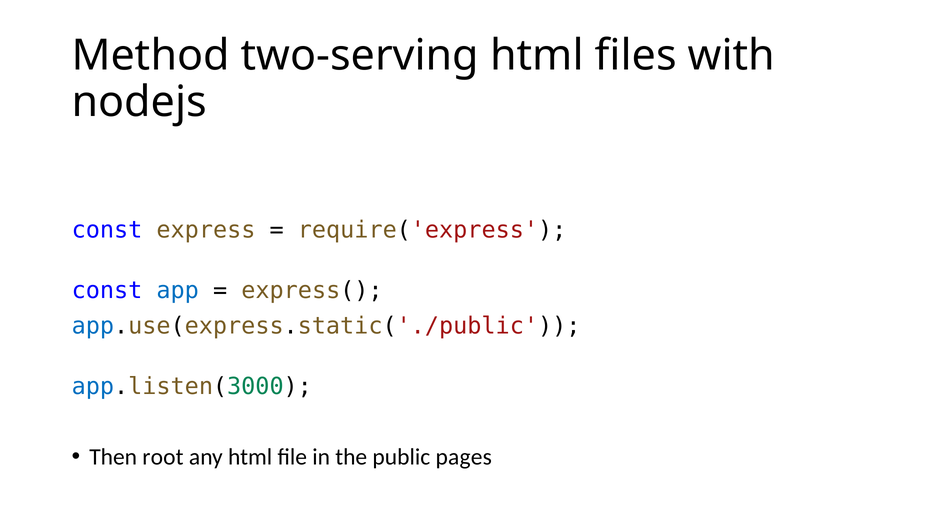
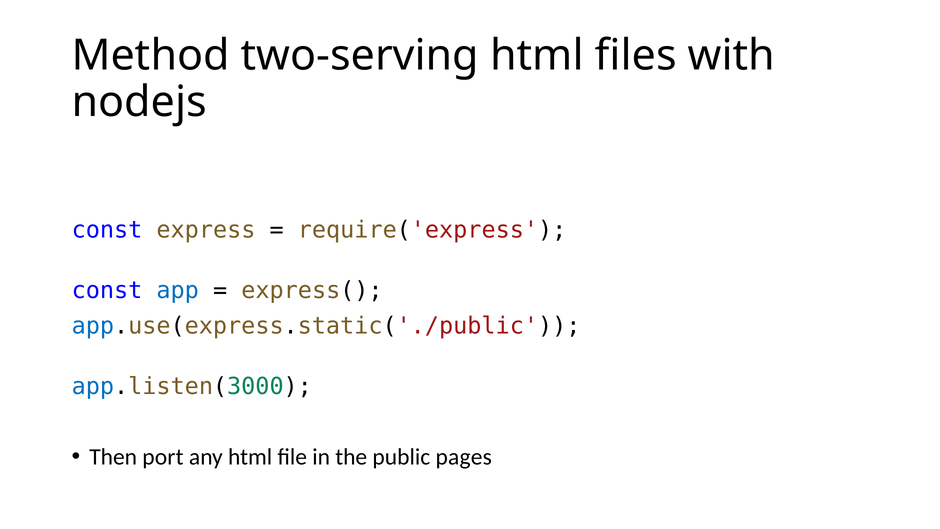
root: root -> port
